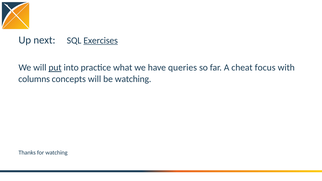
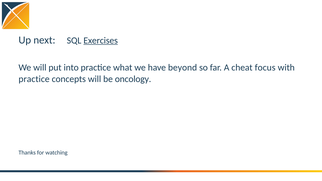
put underline: present -> none
queries: queries -> beyond
columns at (34, 79): columns -> practice
be watching: watching -> oncology
